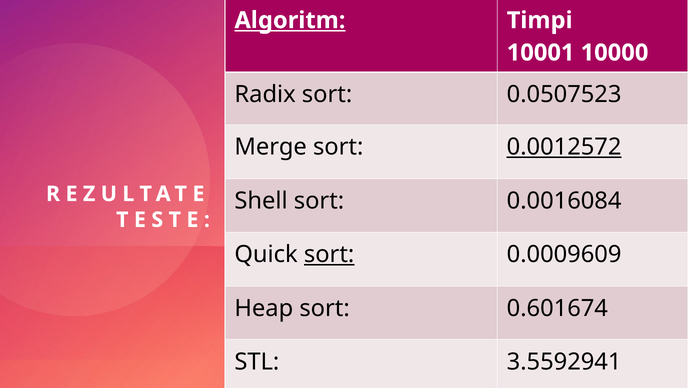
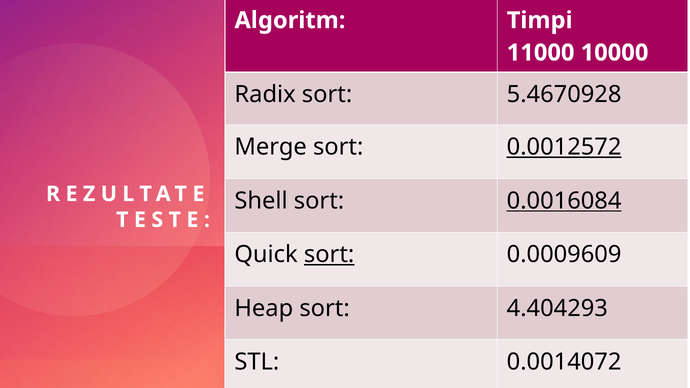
Algoritm underline: present -> none
10001: 10001 -> 11000
0.0507523: 0.0507523 -> 5.4670928
0.0016084 underline: none -> present
0.601674: 0.601674 -> 4.404293
3.5592941: 3.5592941 -> 0.0014072
